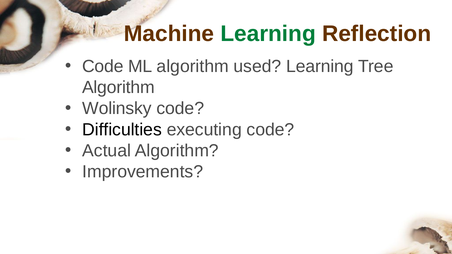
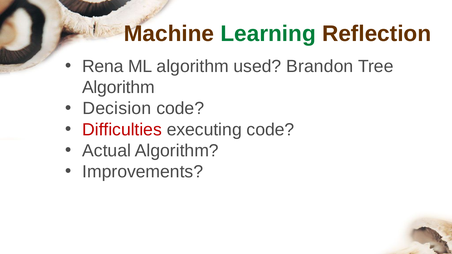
Code at (103, 66): Code -> Rena
used Learning: Learning -> Brandon
Wolinsky: Wolinsky -> Decision
Difficulties colour: black -> red
